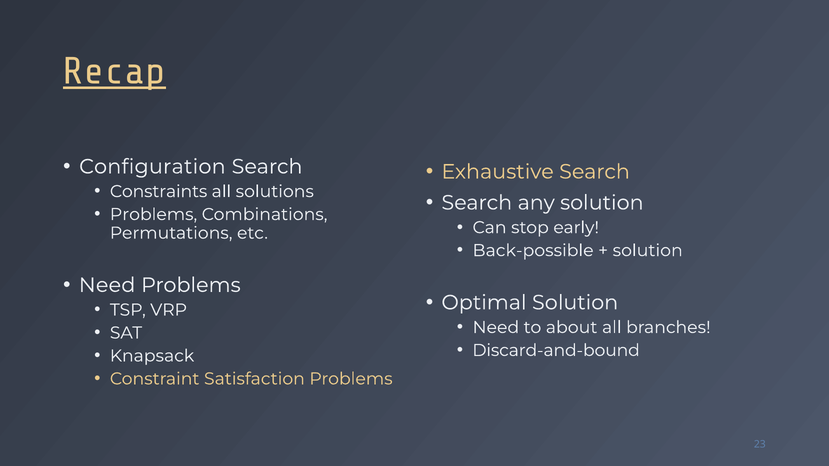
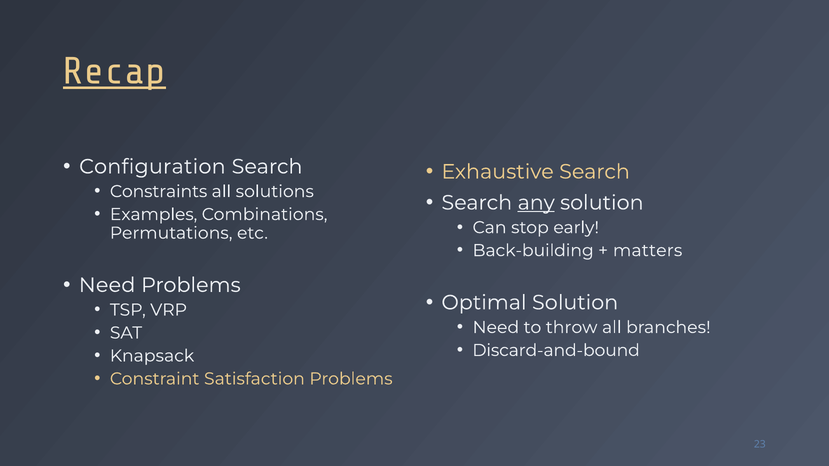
any underline: none -> present
Problems at (154, 215): Problems -> Examples
Back-possible: Back-possible -> Back-building
solution at (648, 251): solution -> matters
about: about -> throw
